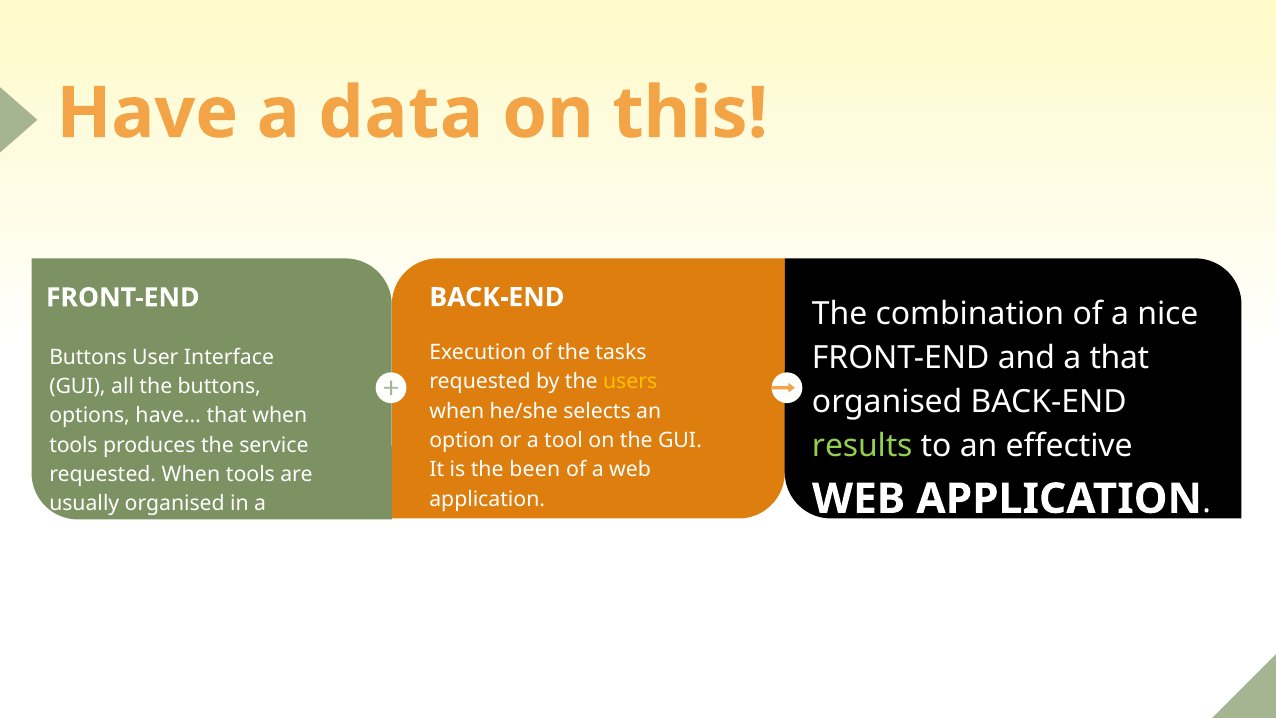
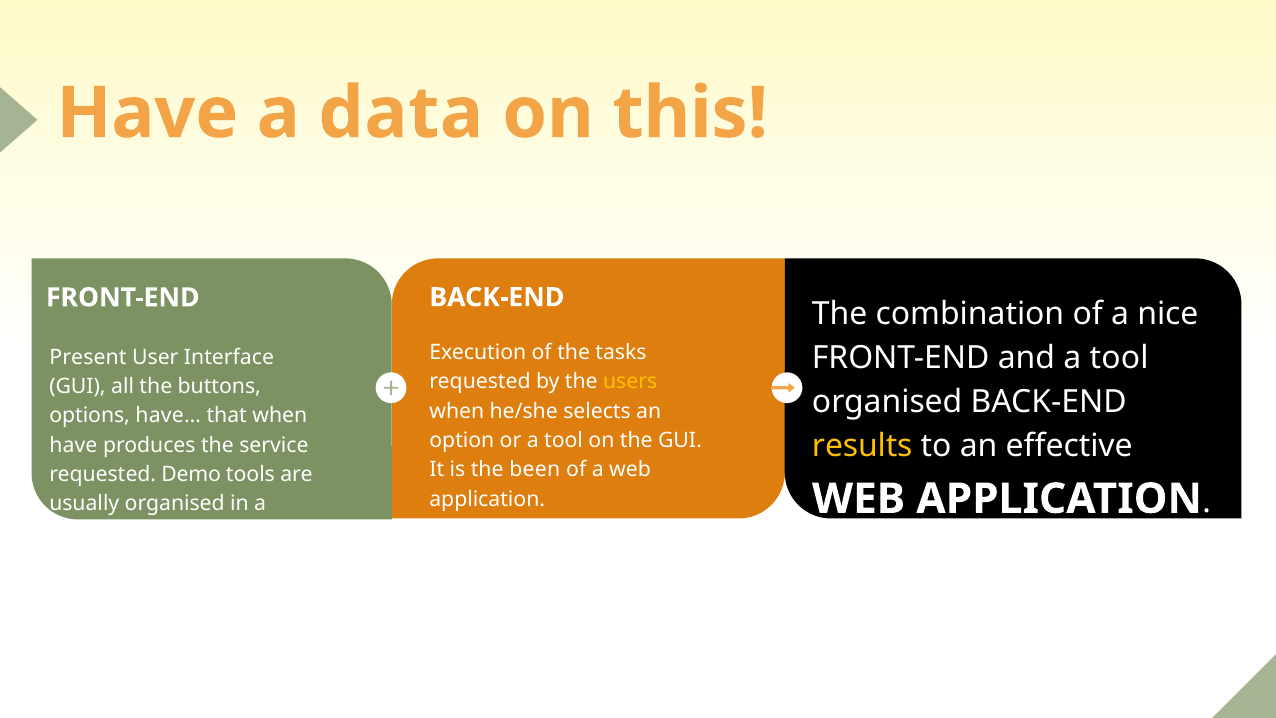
and a that: that -> tool
Buttons at (88, 357): Buttons -> Present
results colour: light green -> yellow
tools at (73, 445): tools -> have
requested When: When -> Demo
